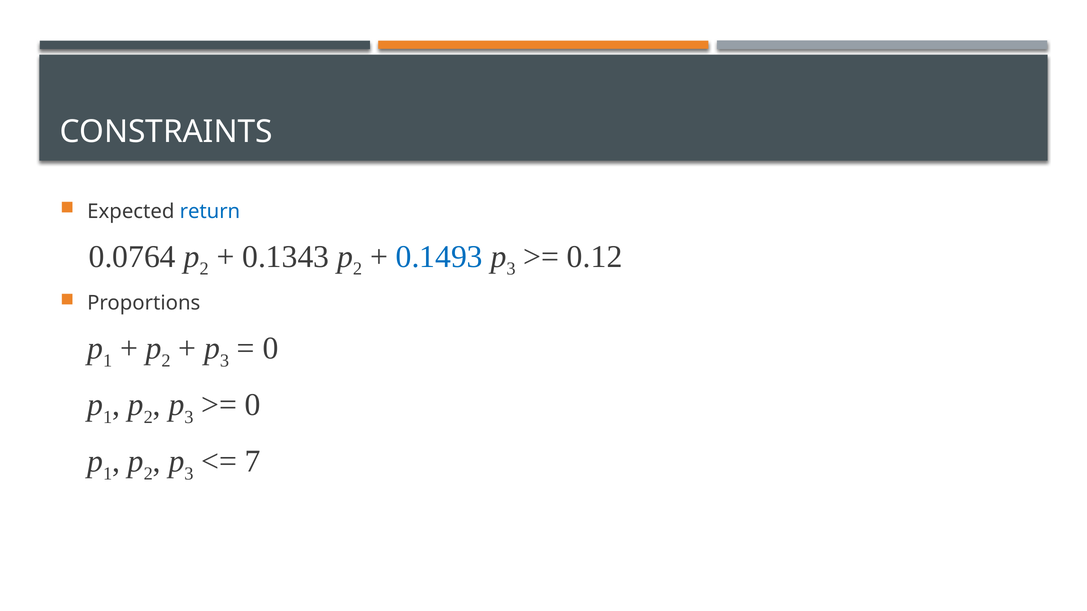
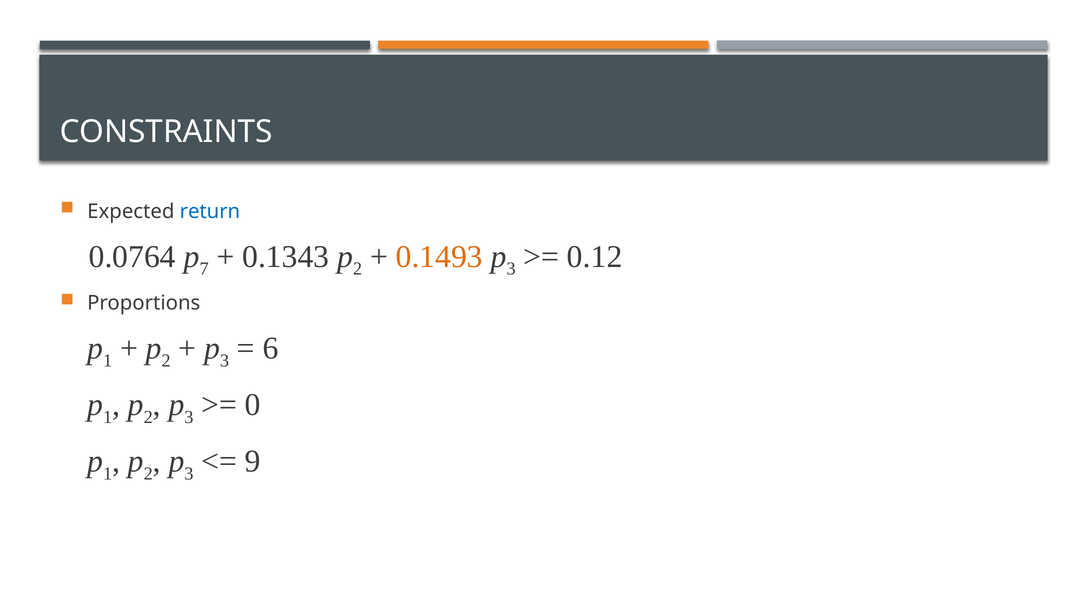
2 at (204, 269): 2 -> 7
0.1493 colour: blue -> orange
0 at (271, 349): 0 -> 6
7: 7 -> 9
